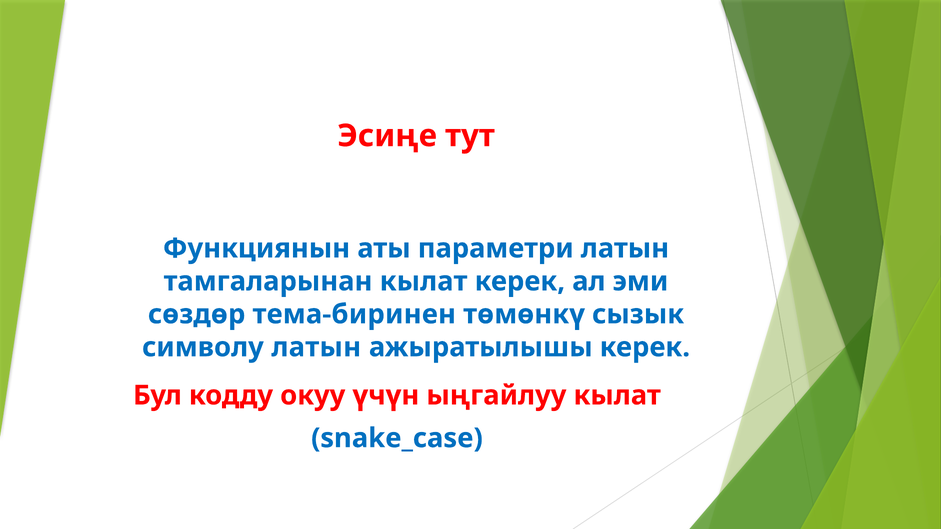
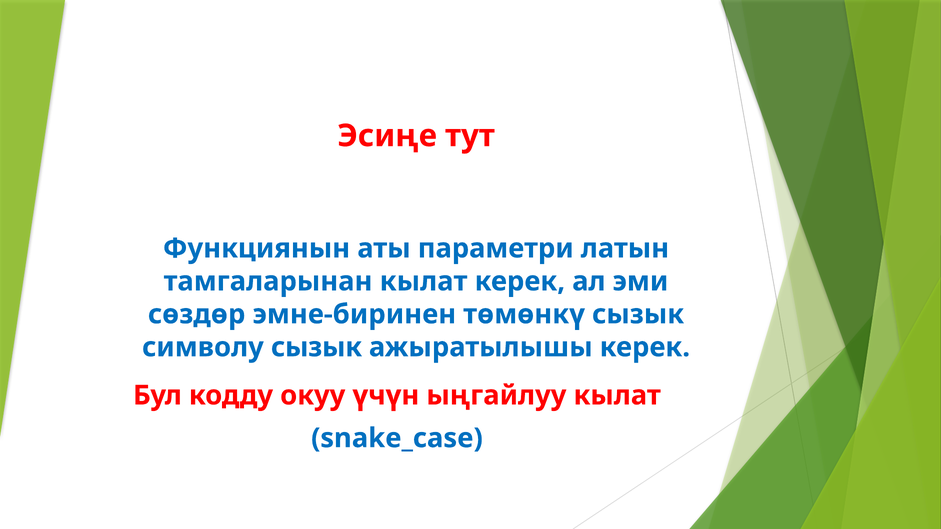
тема-биринен: тема-биринен -> эмне-биринен
символу латын: латын -> сызык
